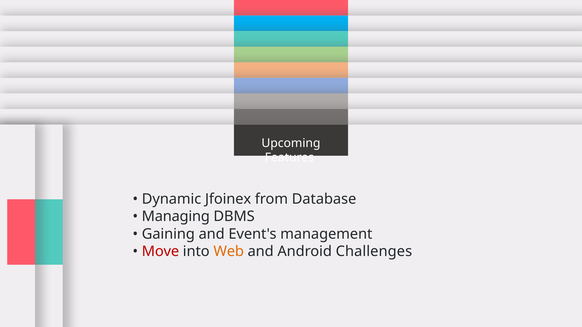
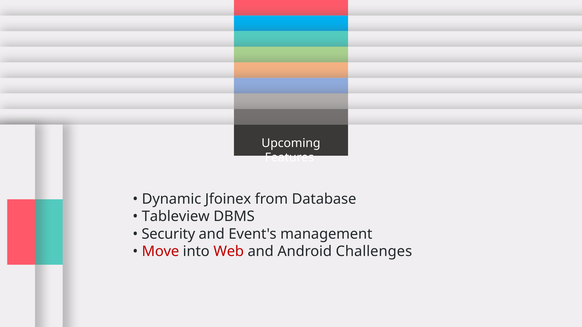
Managing: Managing -> Tableview
Gaining: Gaining -> Security
Web colour: orange -> red
